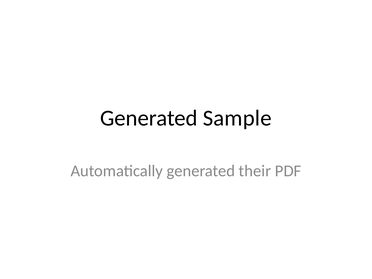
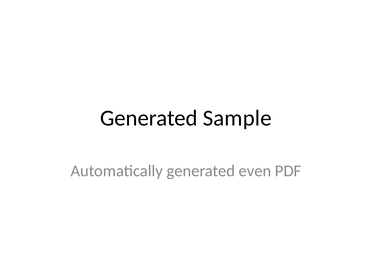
their: their -> even
